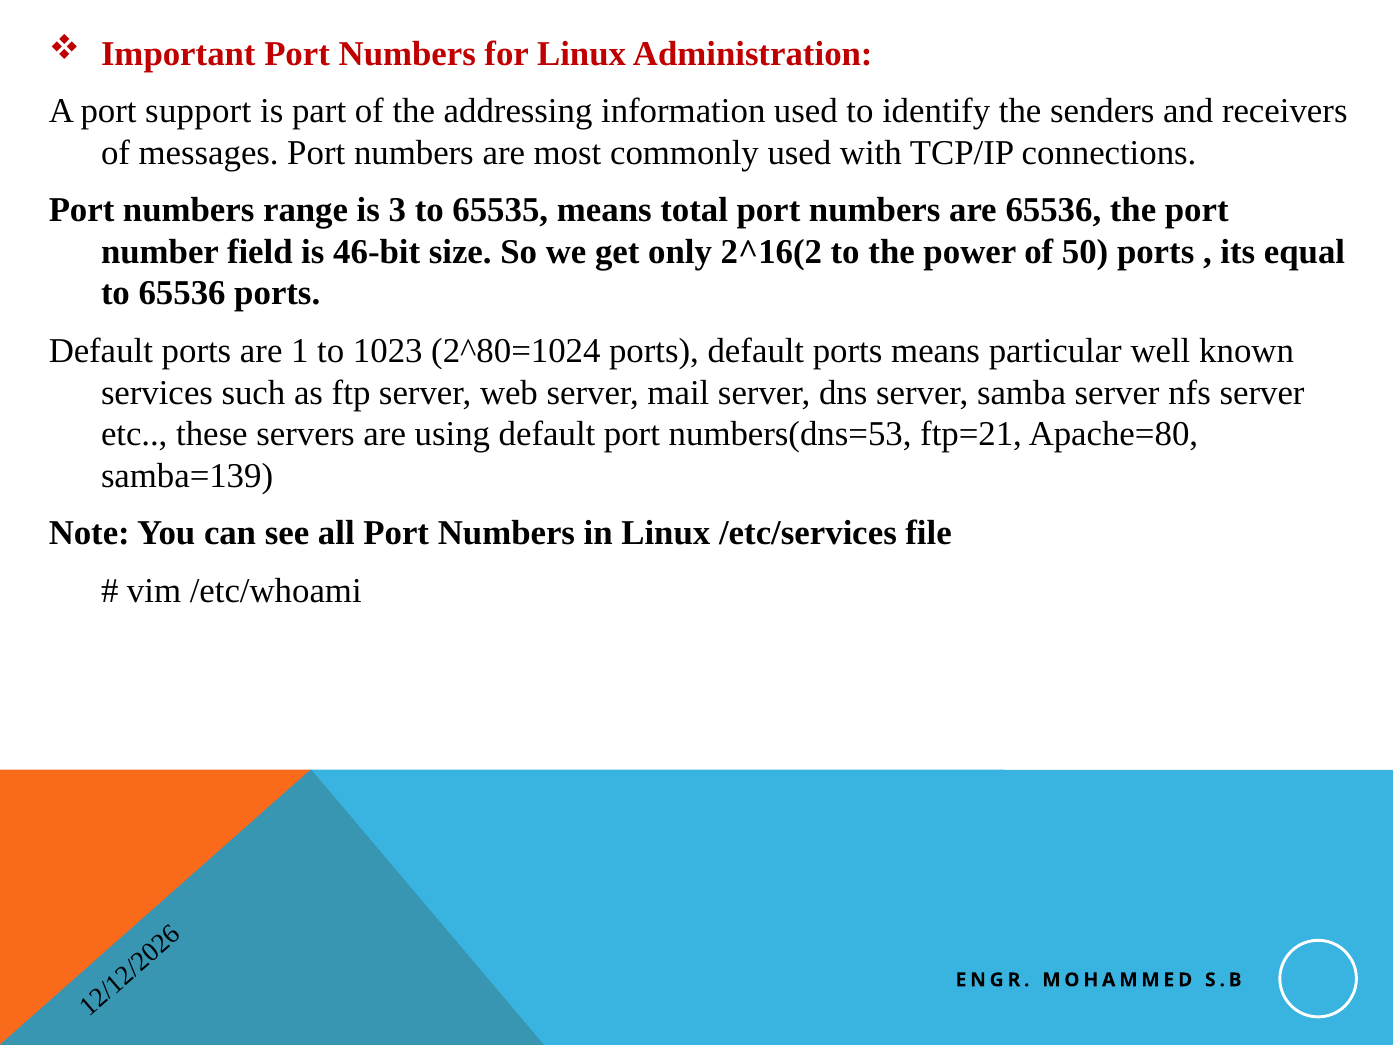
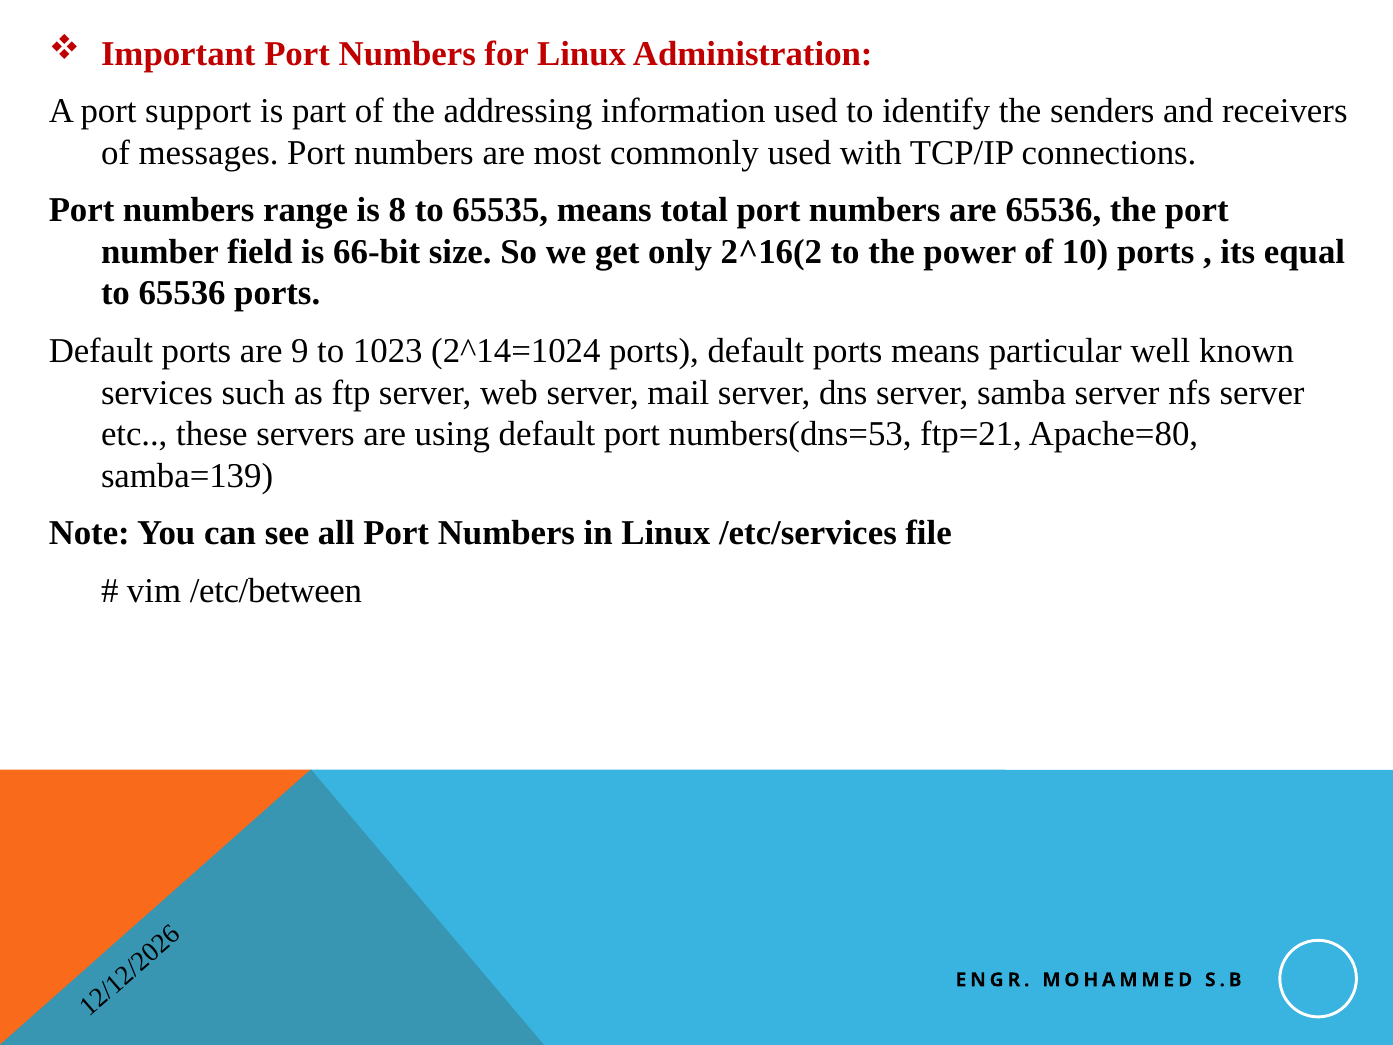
3: 3 -> 8
46-bit: 46-bit -> 66-bit
50: 50 -> 10
are 1: 1 -> 9
2^80=1024: 2^80=1024 -> 2^14=1024
/etc/whoami: /etc/whoami -> /etc/between
